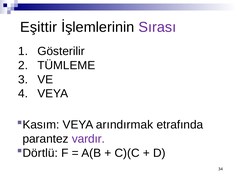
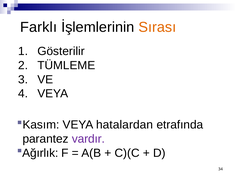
Eşittir: Eşittir -> Farklı
Sırası colour: purple -> orange
arındırmak: arındırmak -> hatalardan
Dörtlü: Dörtlü -> Ağırlık
